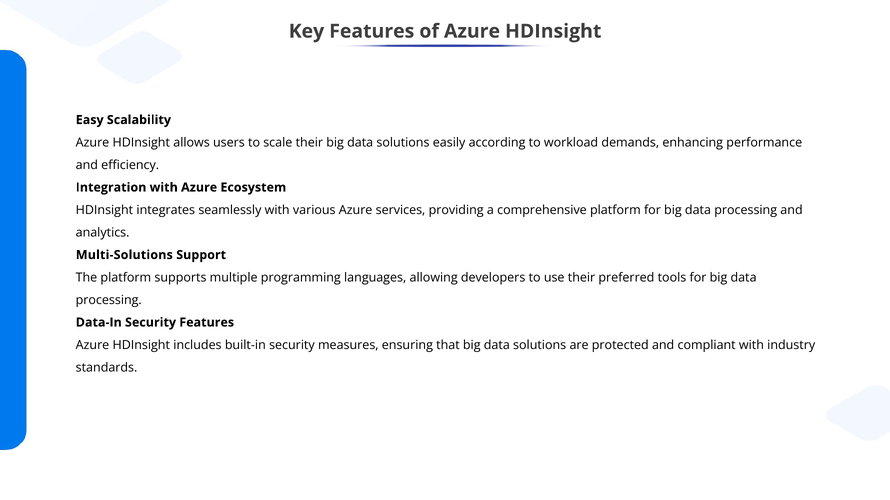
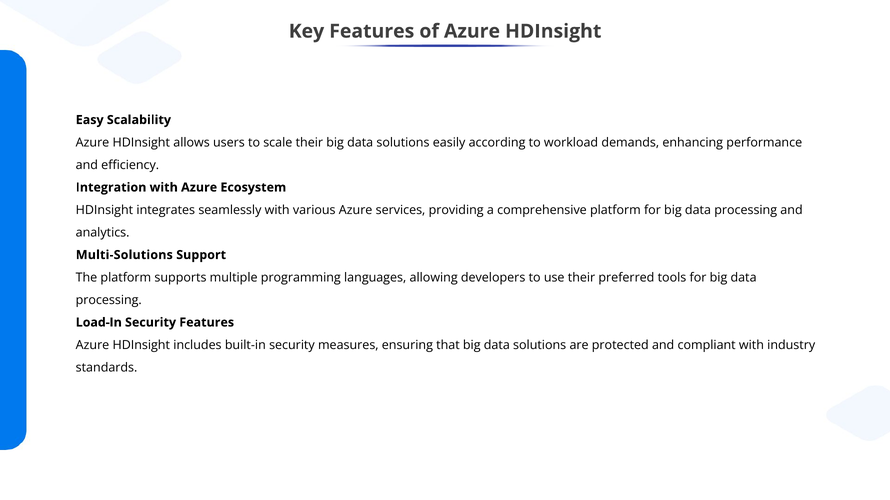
Data-In: Data-In -> Load-In
